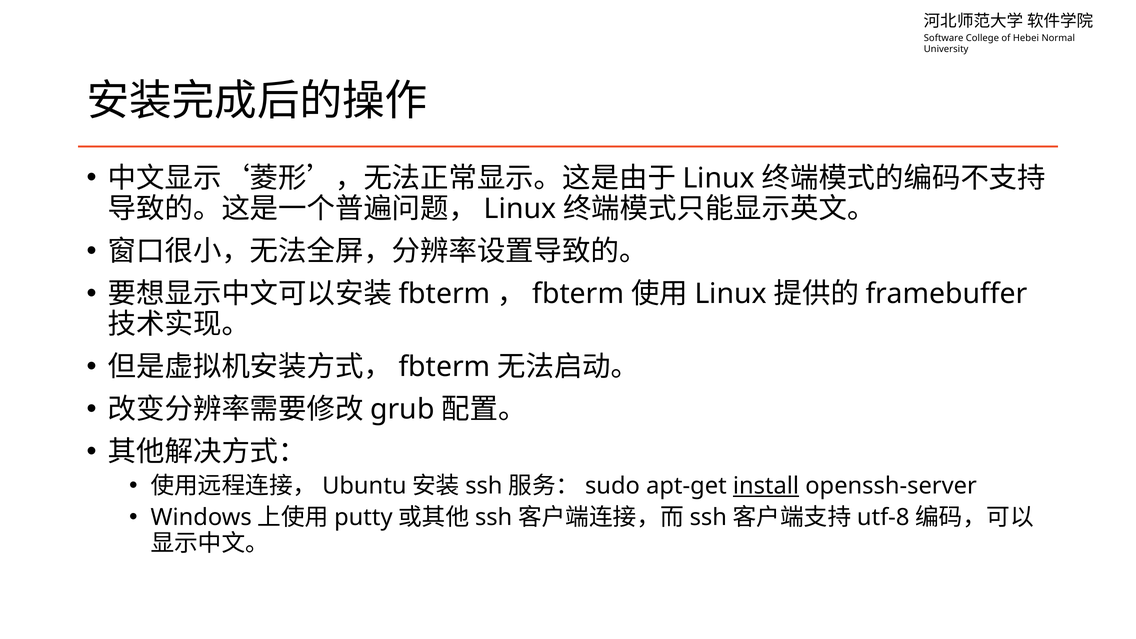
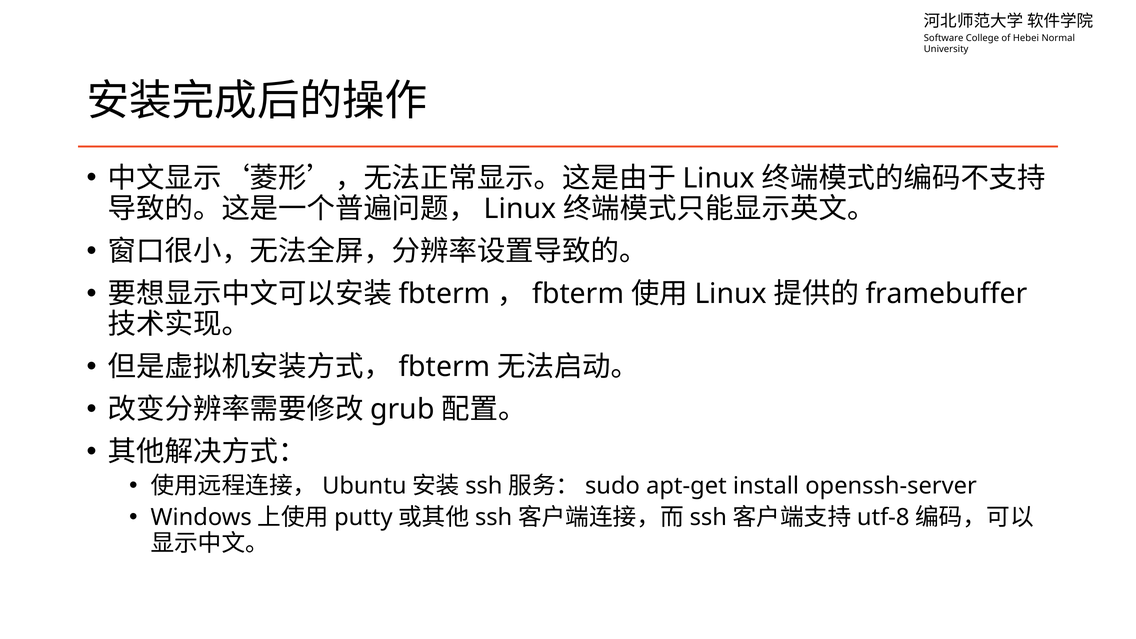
install underline: present -> none
